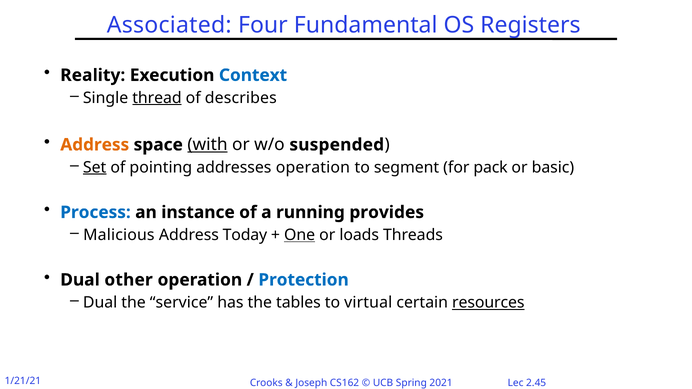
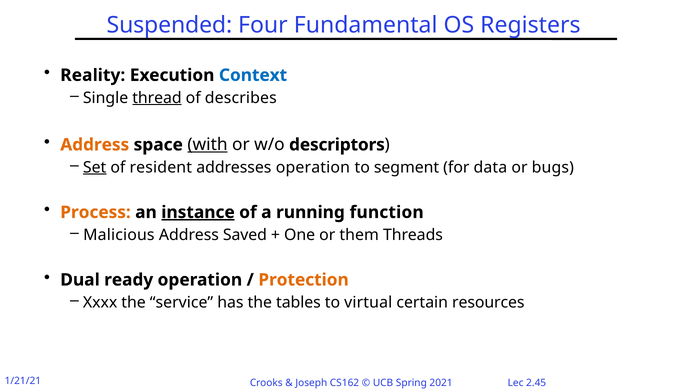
Associated: Associated -> Suspended
suspended: suspended -> descriptors
pointing: pointing -> resident
pack: pack -> data
basic: basic -> bugs
Process colour: blue -> orange
instance underline: none -> present
provides: provides -> function
Today: Today -> Saved
One underline: present -> none
loads: loads -> them
other: other -> ready
Protection colour: blue -> orange
Dual at (100, 303): Dual -> Xxxx
resources underline: present -> none
